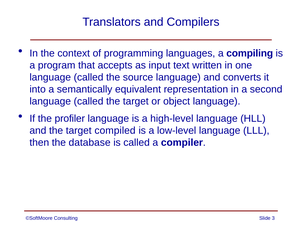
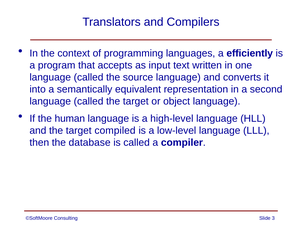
compiling: compiling -> efficiently
profiler: profiler -> human
